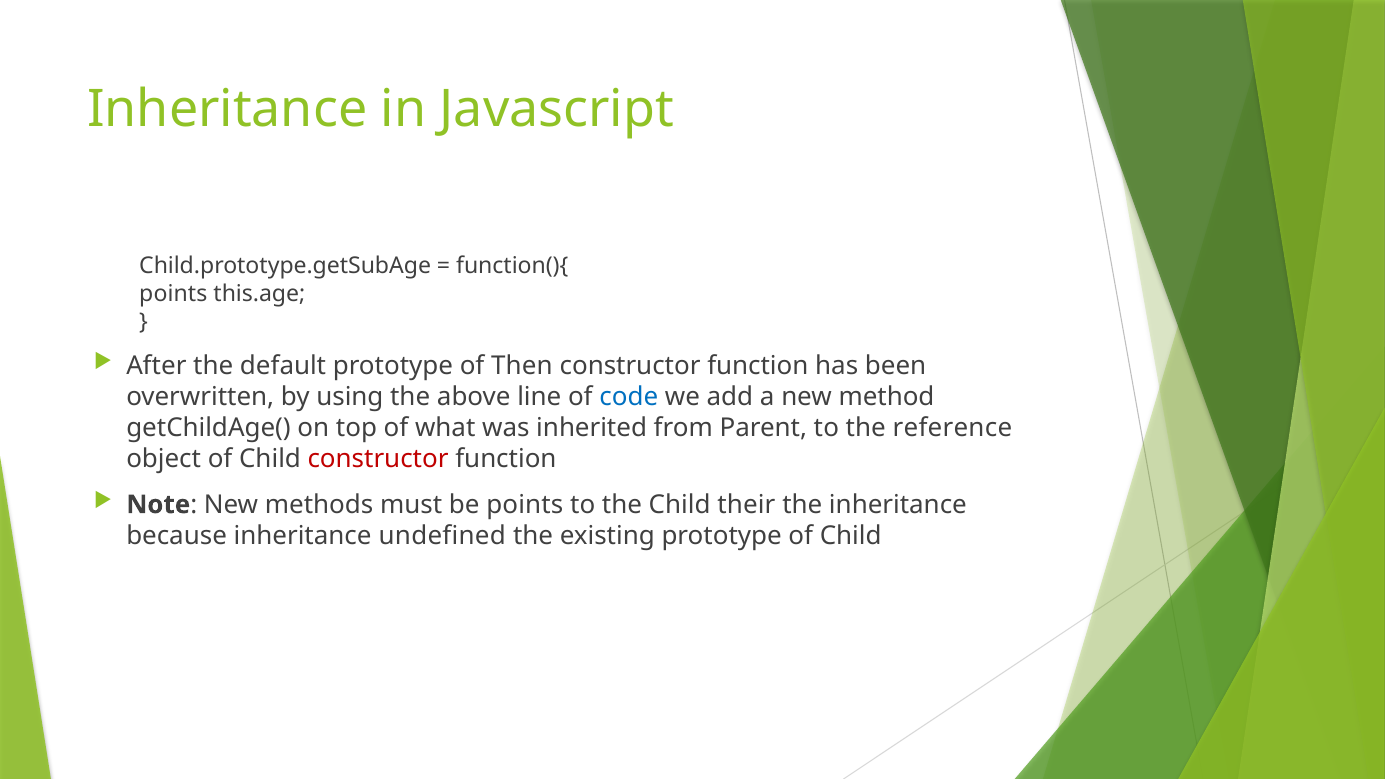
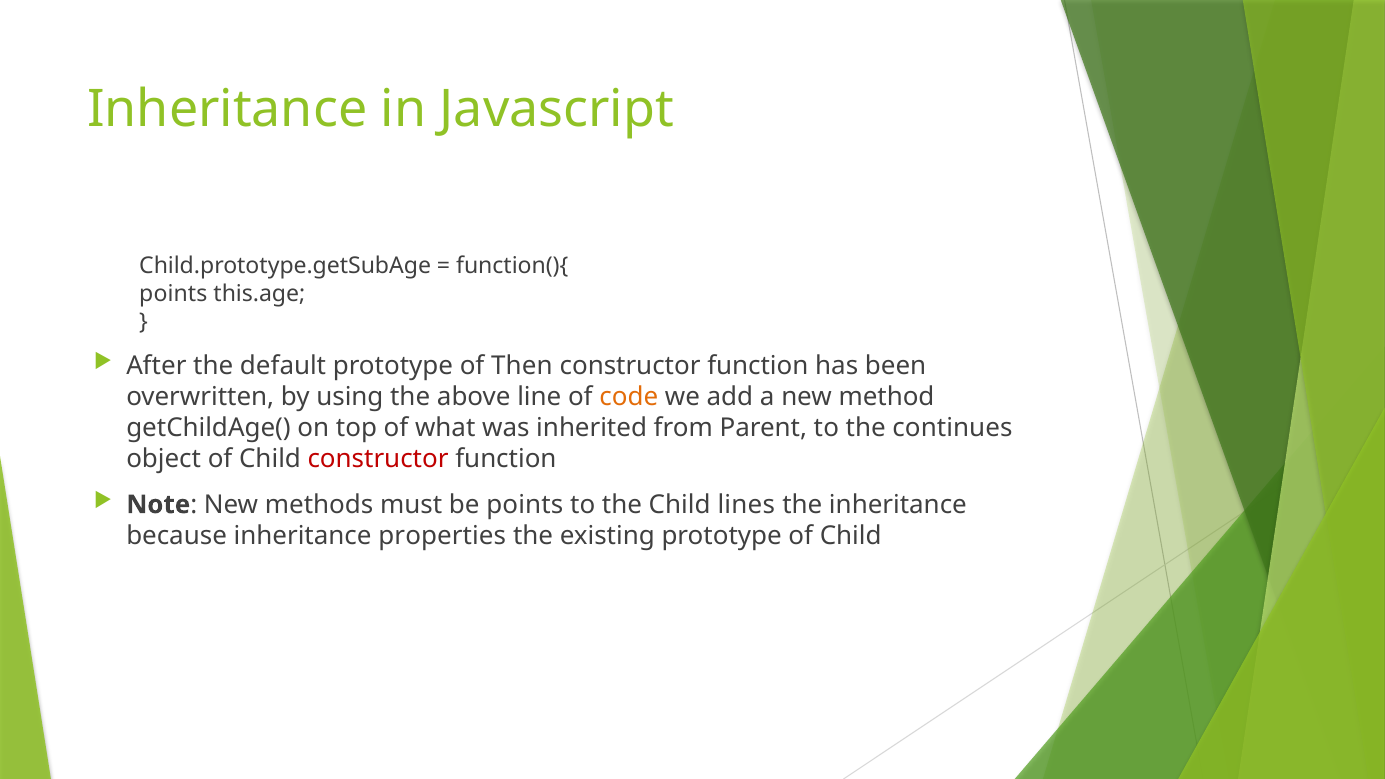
code colour: blue -> orange
reference: reference -> continues
their: their -> lines
undefined: undefined -> properties
